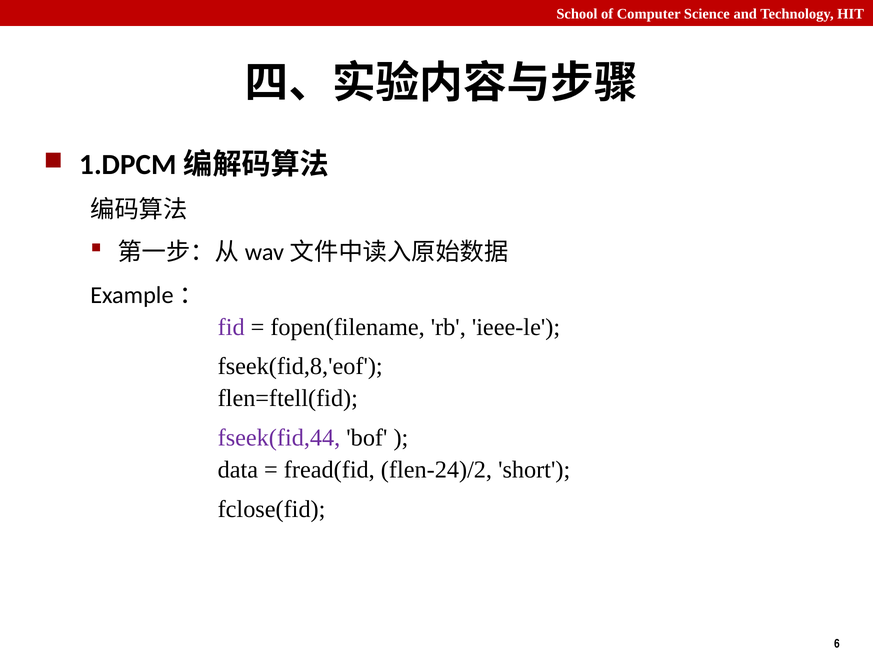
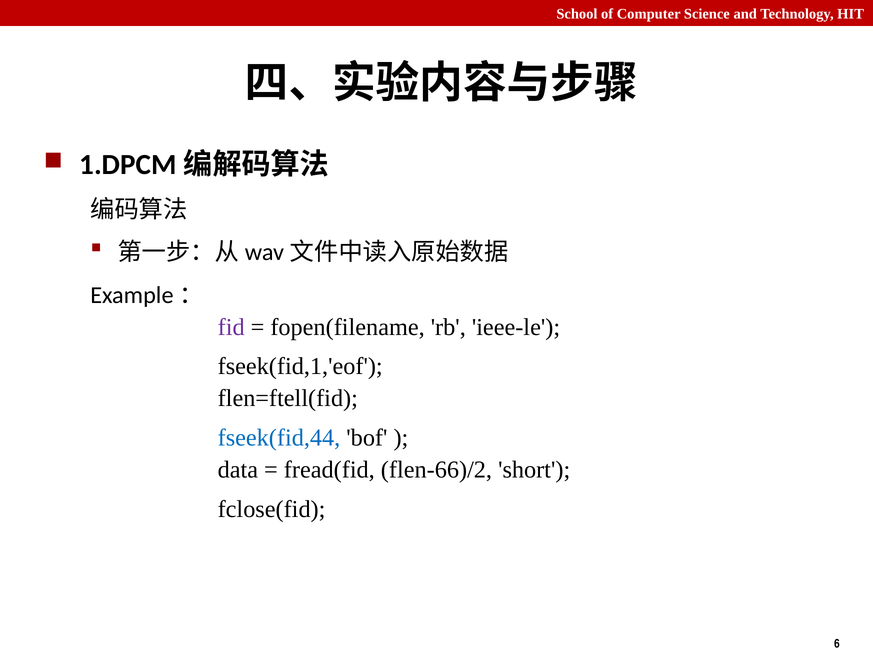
fseek(fid,8,'eof: fseek(fid,8,'eof -> fseek(fid,1,'eof
fseek(fid,44 colour: purple -> blue
flen-24)/2: flen-24)/2 -> flen-66)/2
